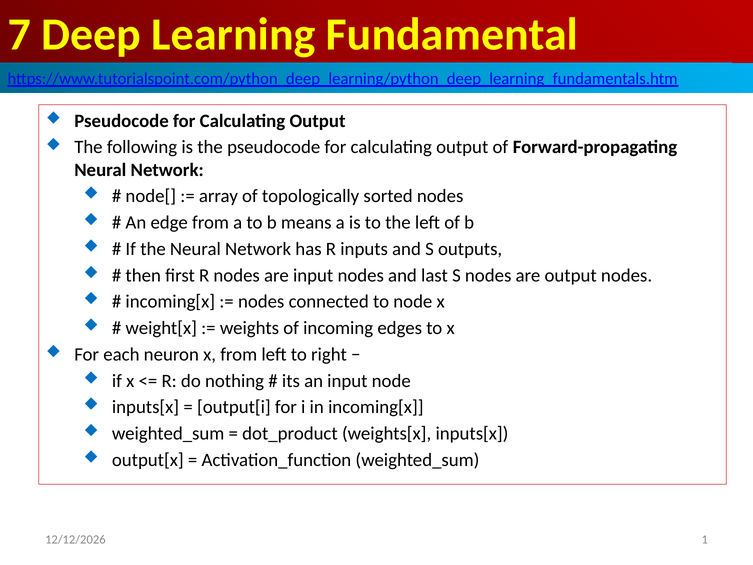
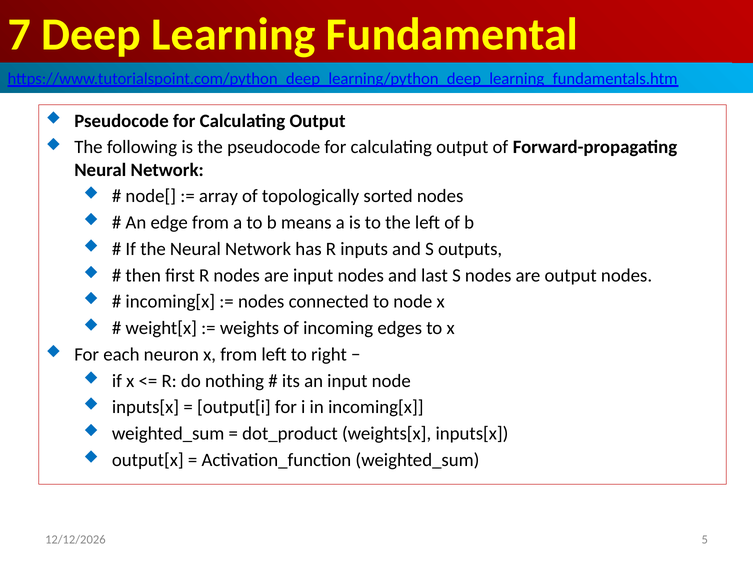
1: 1 -> 5
